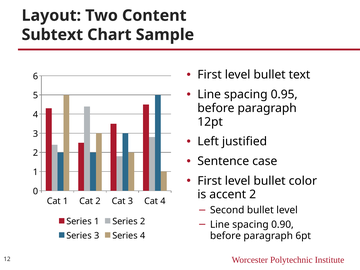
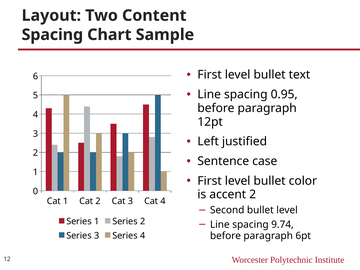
Subtext at (52, 35): Subtext -> Spacing
0.90: 0.90 -> 9.74
